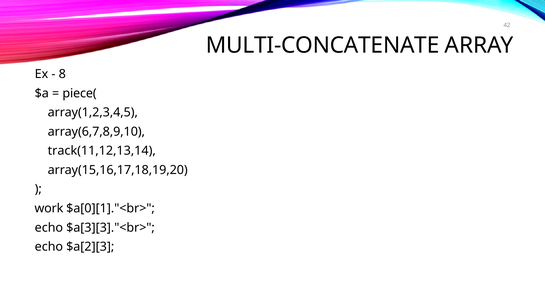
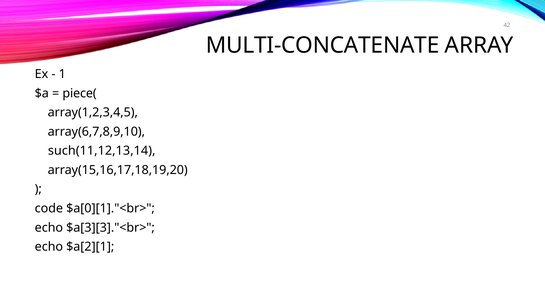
8: 8 -> 1
track(11,12,13,14: track(11,12,13,14 -> such(11,12,13,14
work: work -> code
$a[2][3: $a[2][3 -> $a[2][1
